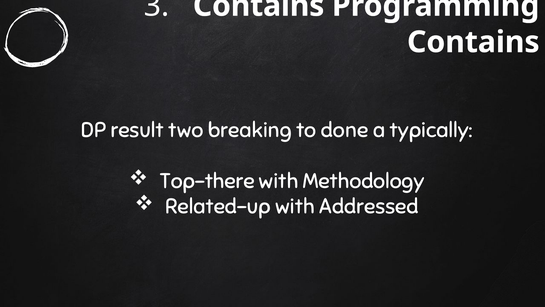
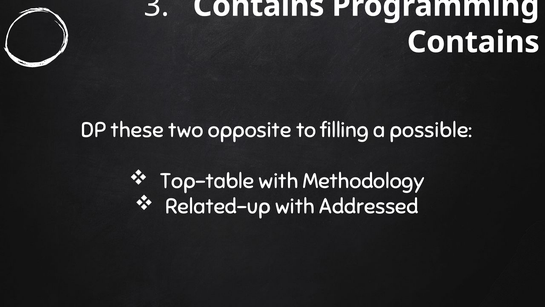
result: result -> these
breaking: breaking -> opposite
done: done -> filling
typically: typically -> possible
Top-there: Top-there -> Top-table
